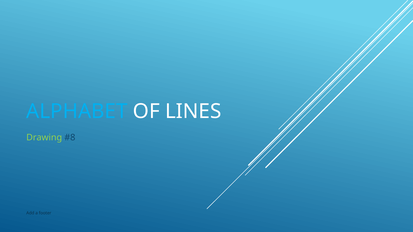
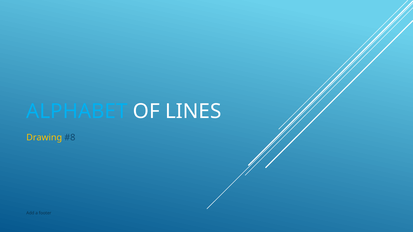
Drawing colour: light green -> yellow
